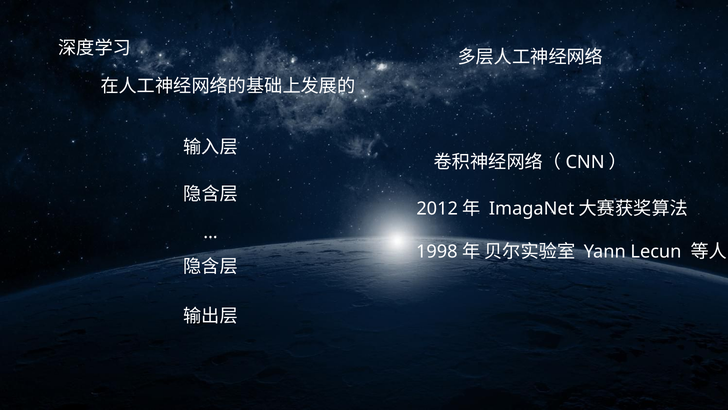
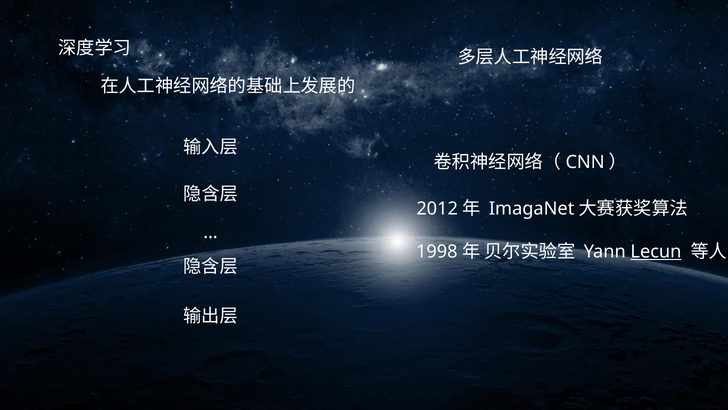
Lecun underline: none -> present
